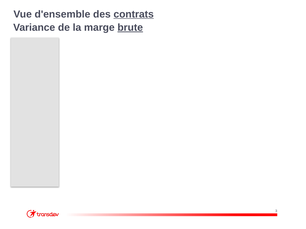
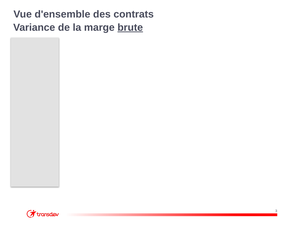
contrats underline: present -> none
